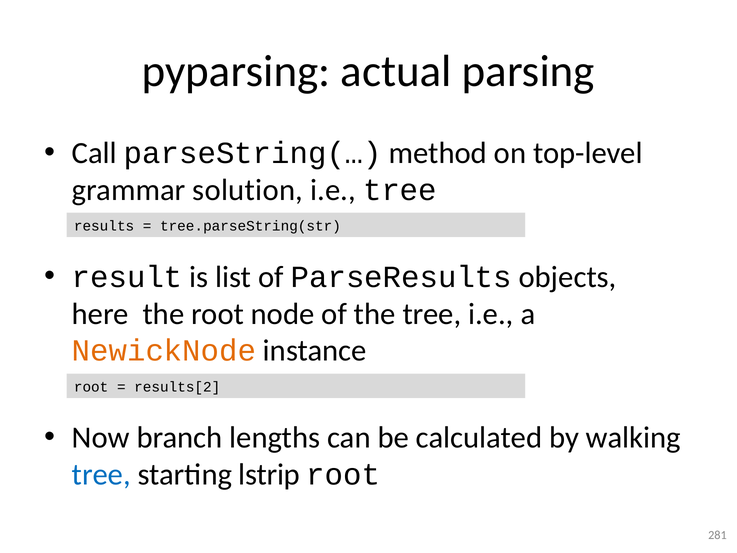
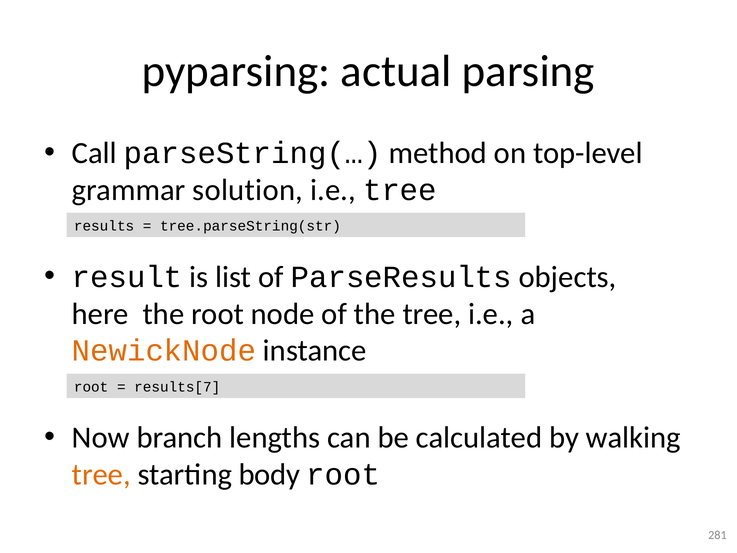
results[2: results[2 -> results[7
tree at (101, 474) colour: blue -> orange
lstrip: lstrip -> body
